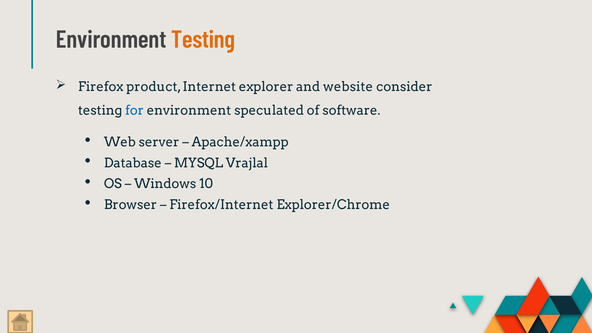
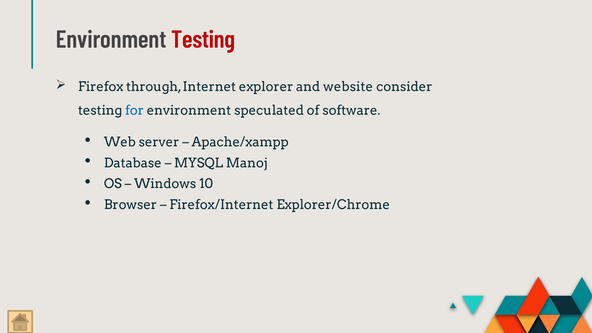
Testing at (203, 40) colour: orange -> red
product: product -> through
Vrajlal: Vrajlal -> Manoj
